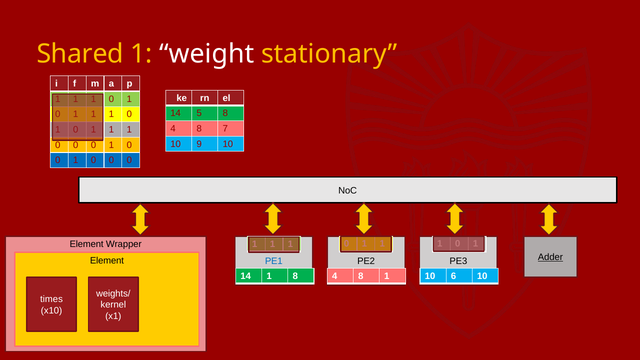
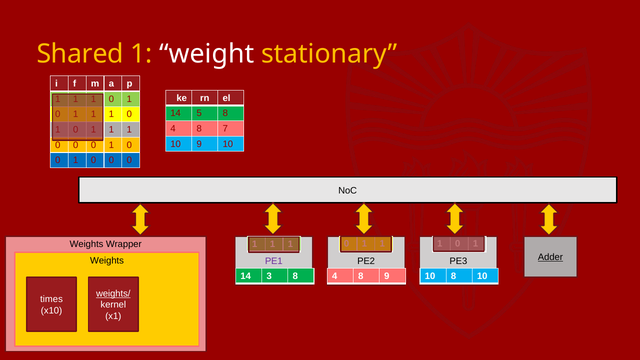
Element at (87, 244): Element -> Weights
Element at (107, 261): Element -> Weights
PE1 colour: blue -> purple
14 1: 1 -> 3
8 1: 1 -> 9
10 6: 6 -> 8
weights/ underline: none -> present
